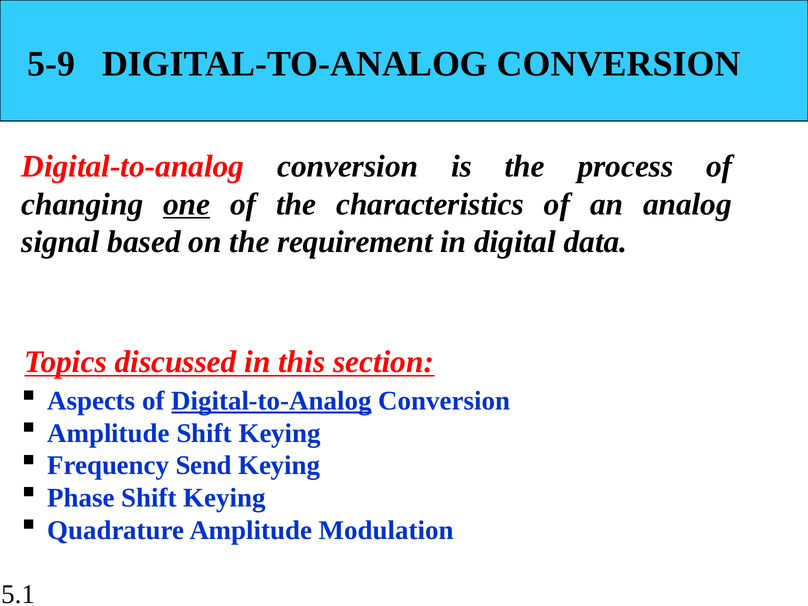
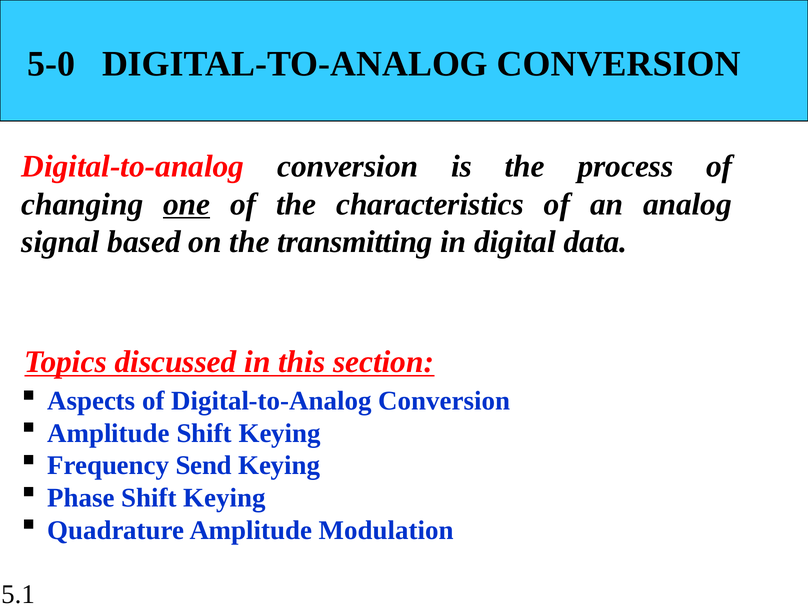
5-9: 5-9 -> 5-0
requirement: requirement -> transmitting
Digital-to-Analog at (271, 401) underline: present -> none
